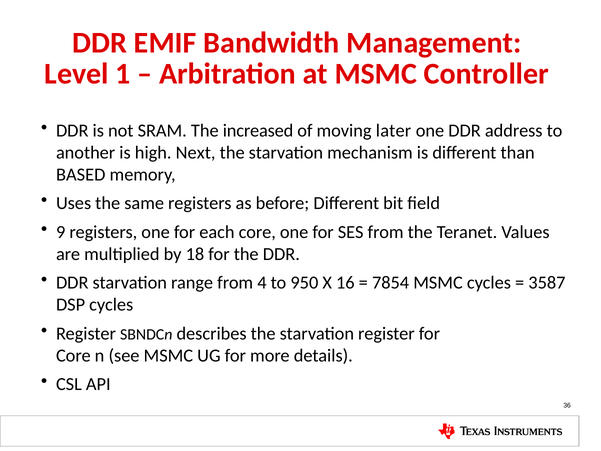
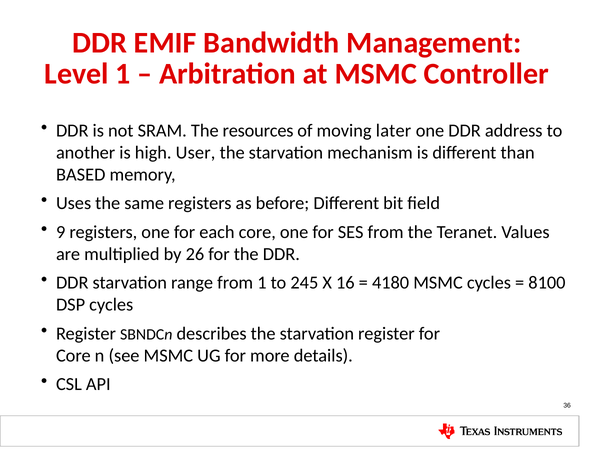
increased: increased -> resources
Next: Next -> User
18: 18 -> 26
from 4: 4 -> 1
950: 950 -> 245
7854: 7854 -> 4180
3587: 3587 -> 8100
